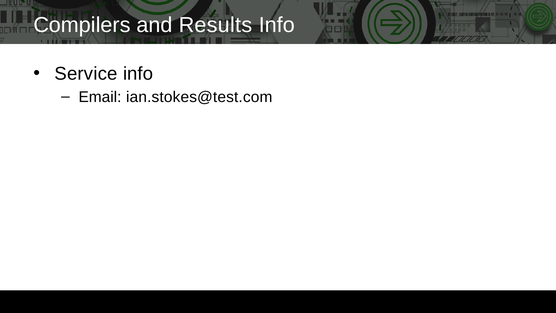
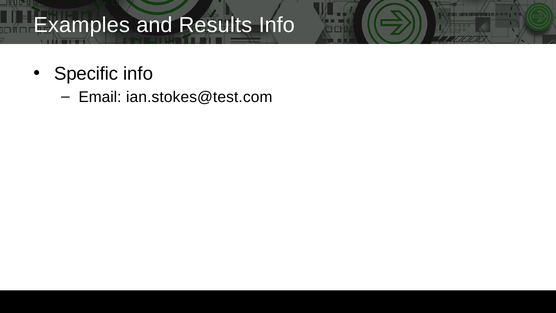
Compilers: Compilers -> Examples
Service: Service -> Specific
